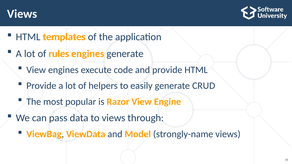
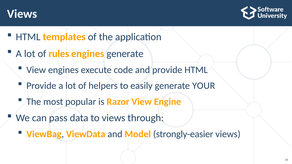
CRUD: CRUD -> YOUR
strongly-name: strongly-name -> strongly-easier
